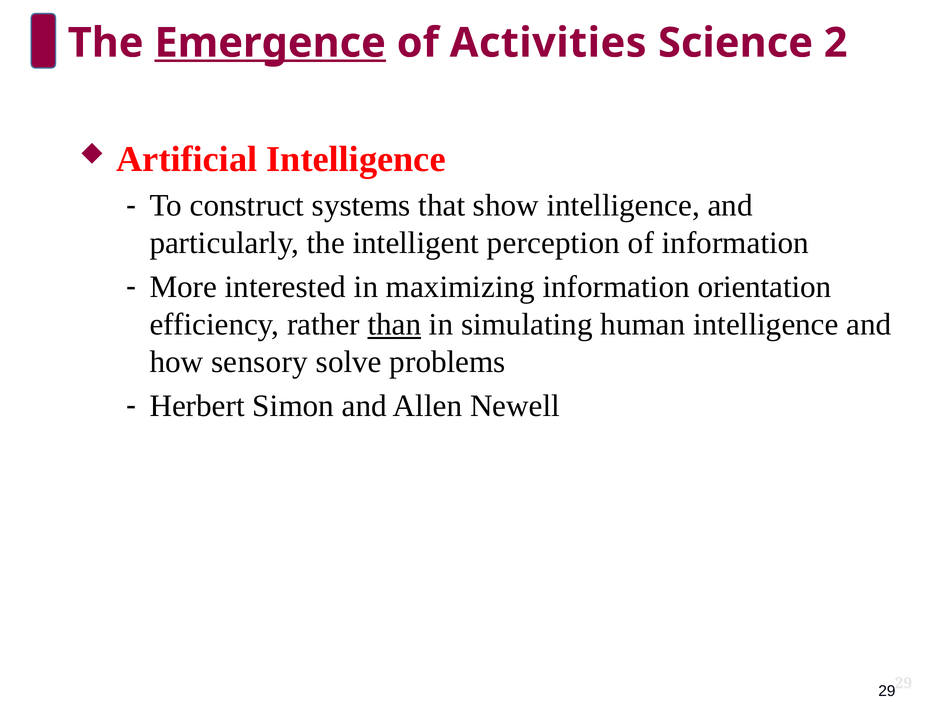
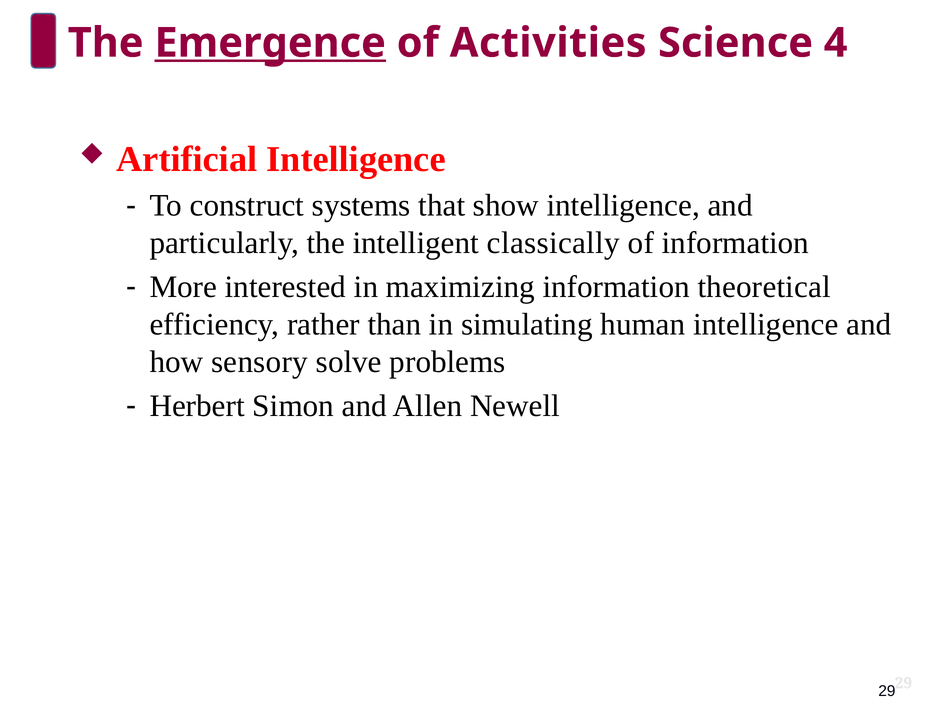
2: 2 -> 4
perception: perception -> classically
orientation: orientation -> theoretical
than underline: present -> none
